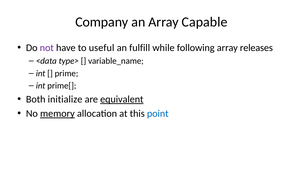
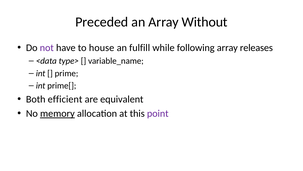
Company: Company -> Preceded
Capable: Capable -> Without
useful: useful -> house
initialize: initialize -> efficient
equivalent underline: present -> none
point colour: blue -> purple
